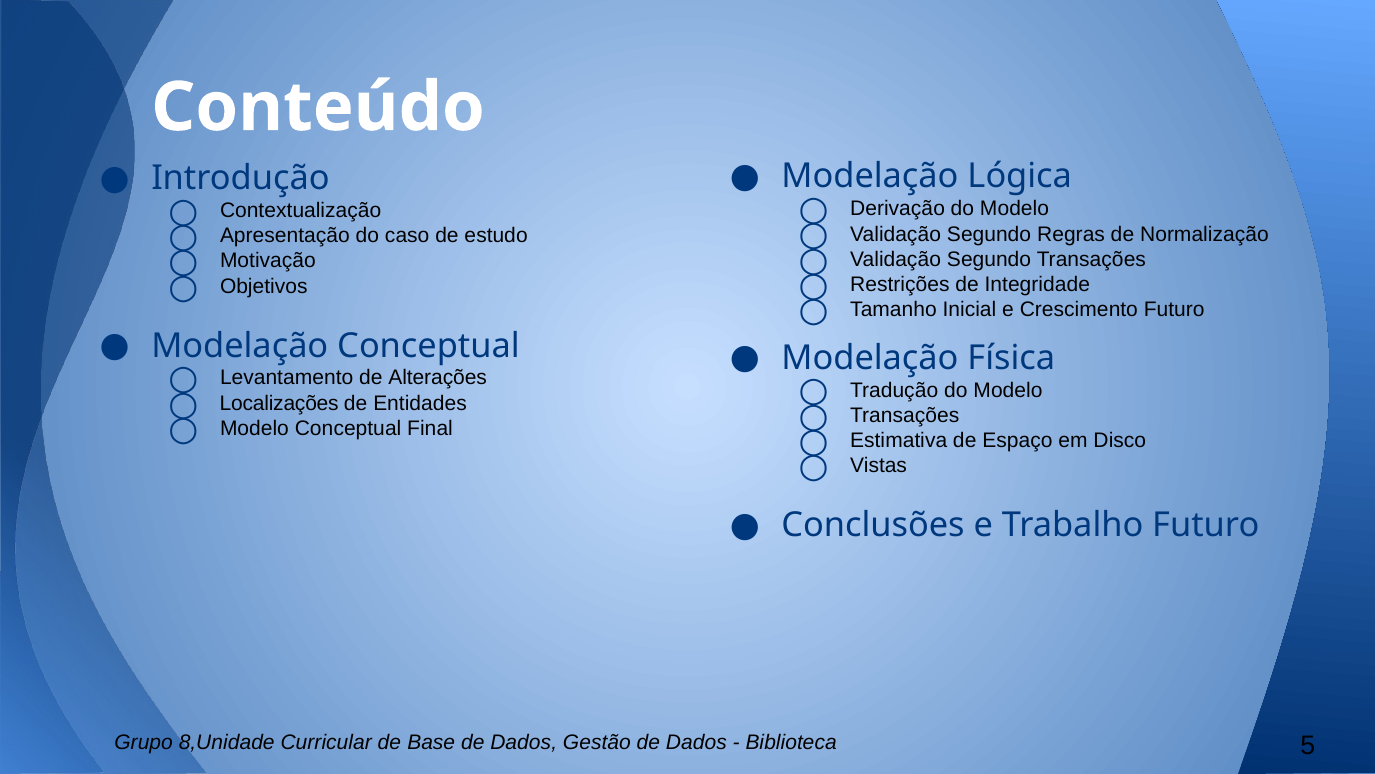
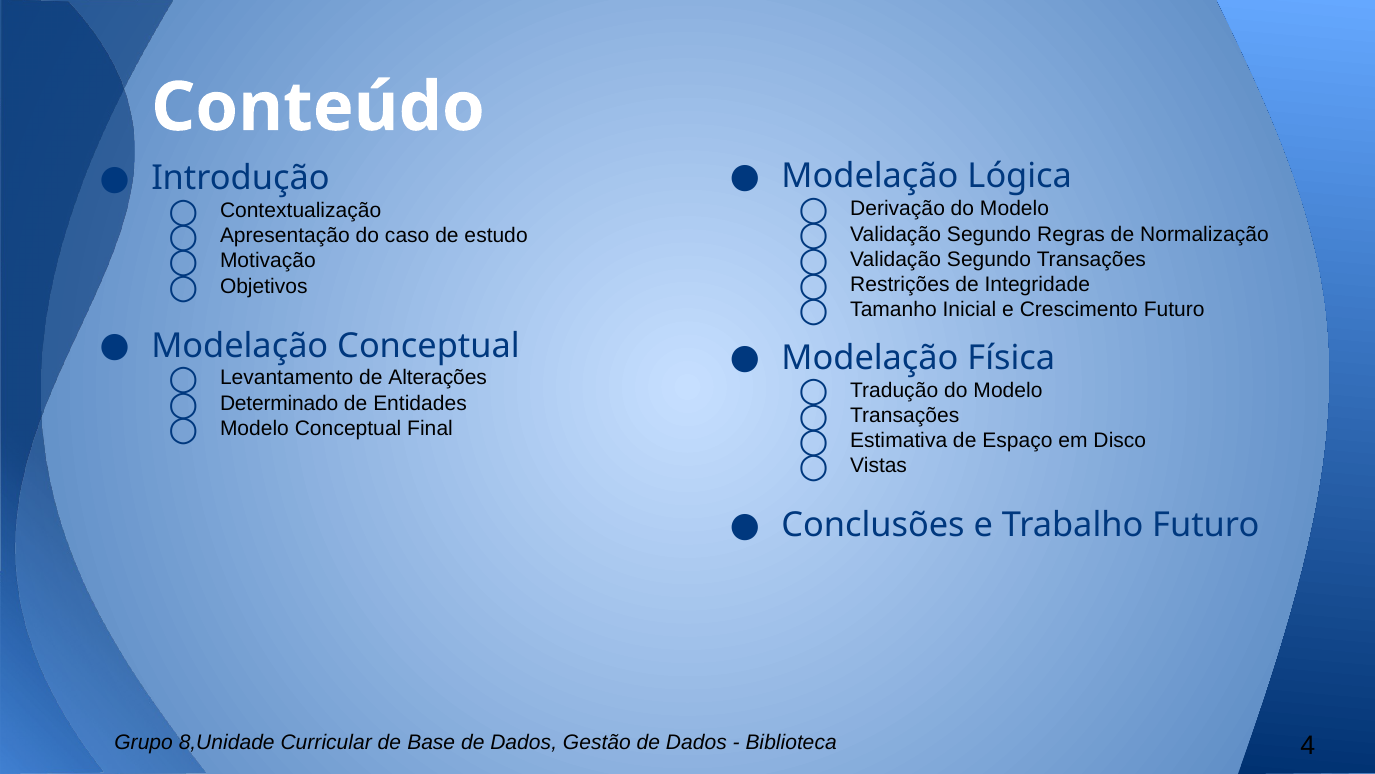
Localizações: Localizações -> Determinado
5: 5 -> 4
